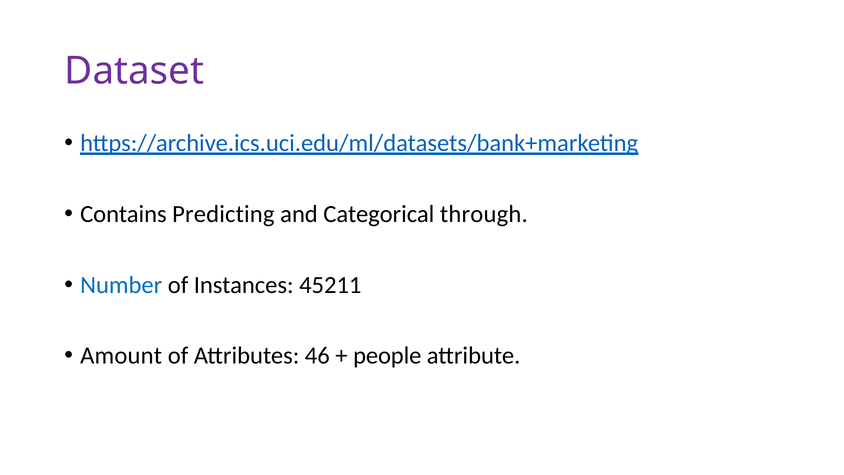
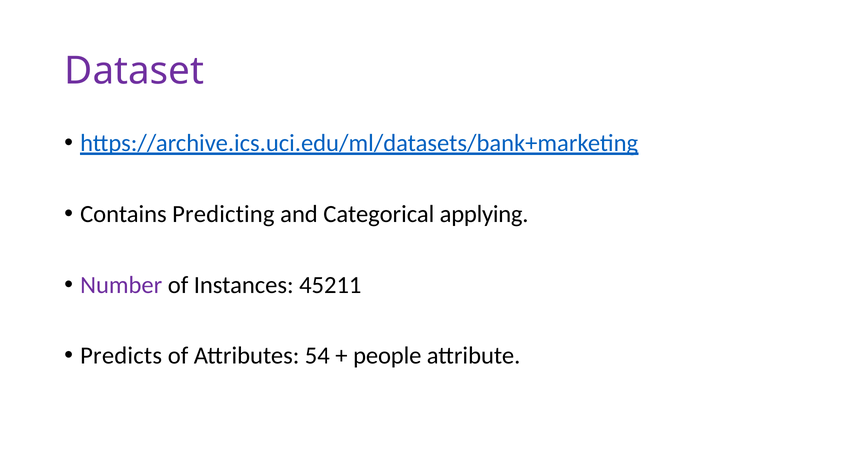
through: through -> applying
Number colour: blue -> purple
Amount: Amount -> Predicts
46: 46 -> 54
